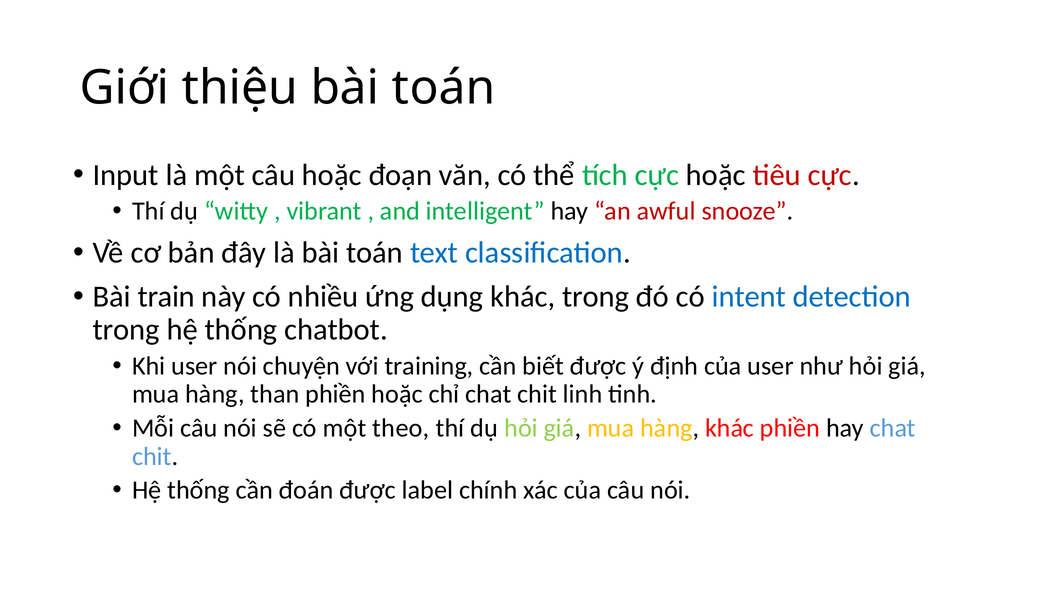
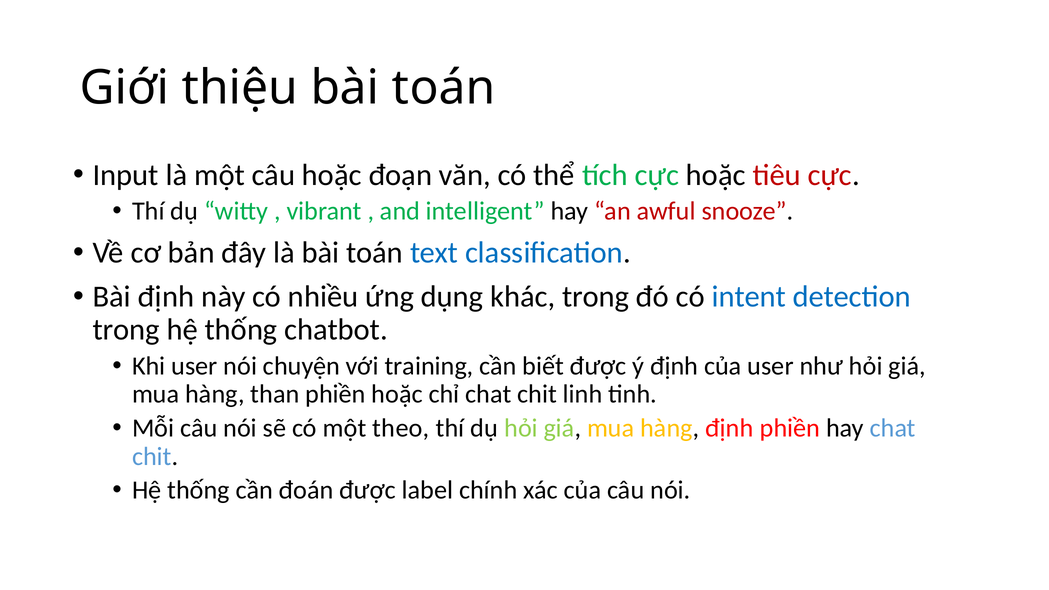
Bài train: train -> định
hàng khác: khác -> định
